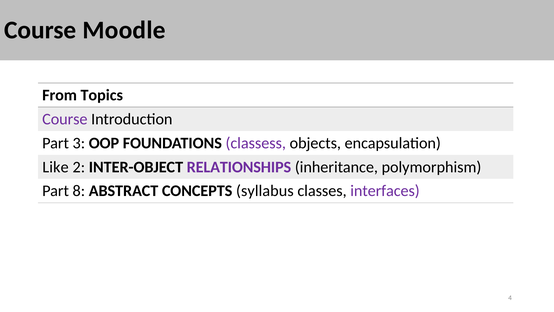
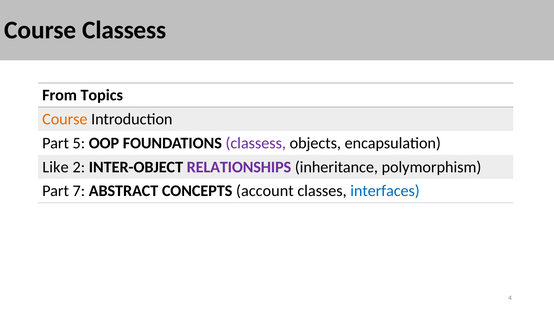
Course Moodle: Moodle -> Classess
Course at (65, 119) colour: purple -> orange
3: 3 -> 5
8: 8 -> 7
syllabus: syllabus -> account
interfaces colour: purple -> blue
